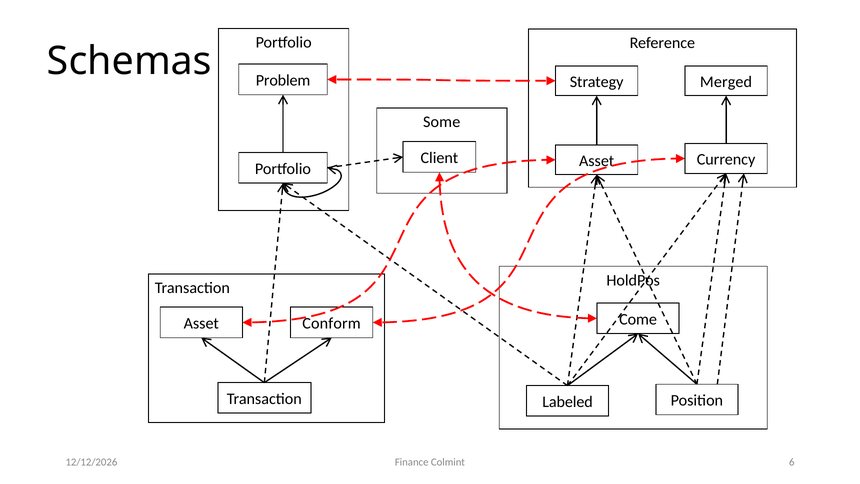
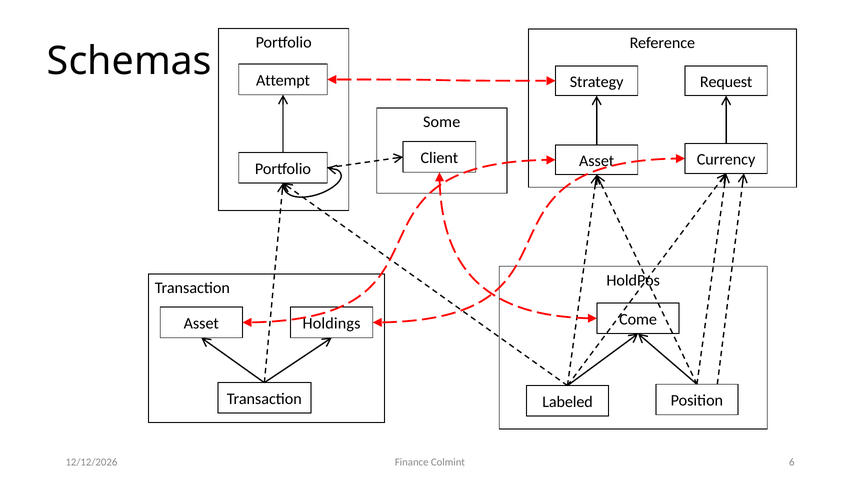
Problem: Problem -> Attempt
Merged: Merged -> Request
Conform: Conform -> Holdings
